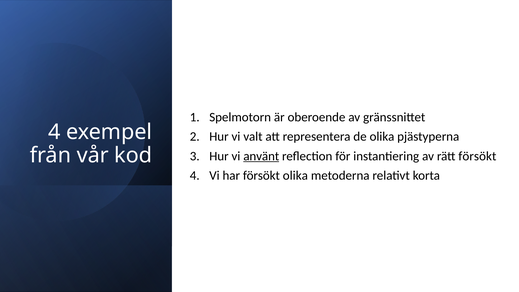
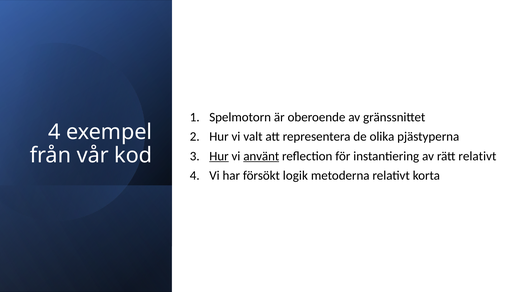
Hur at (219, 156) underline: none -> present
rätt försökt: försökt -> relativt
försökt olika: olika -> logik
